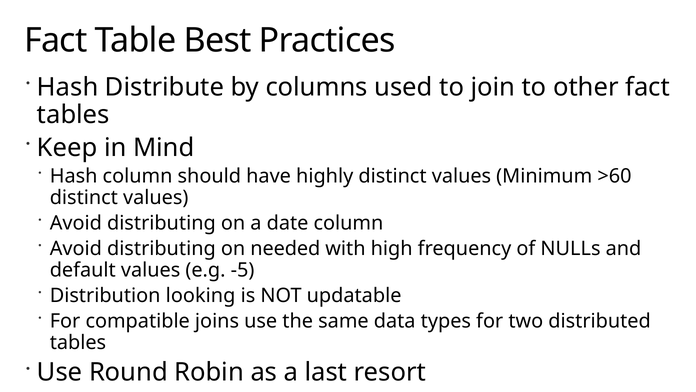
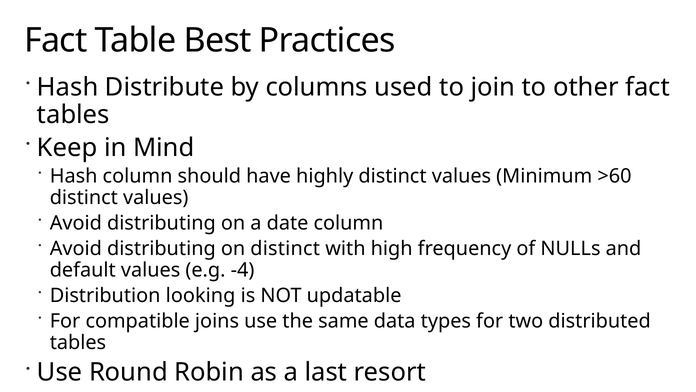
on needed: needed -> distinct
-5: -5 -> -4
